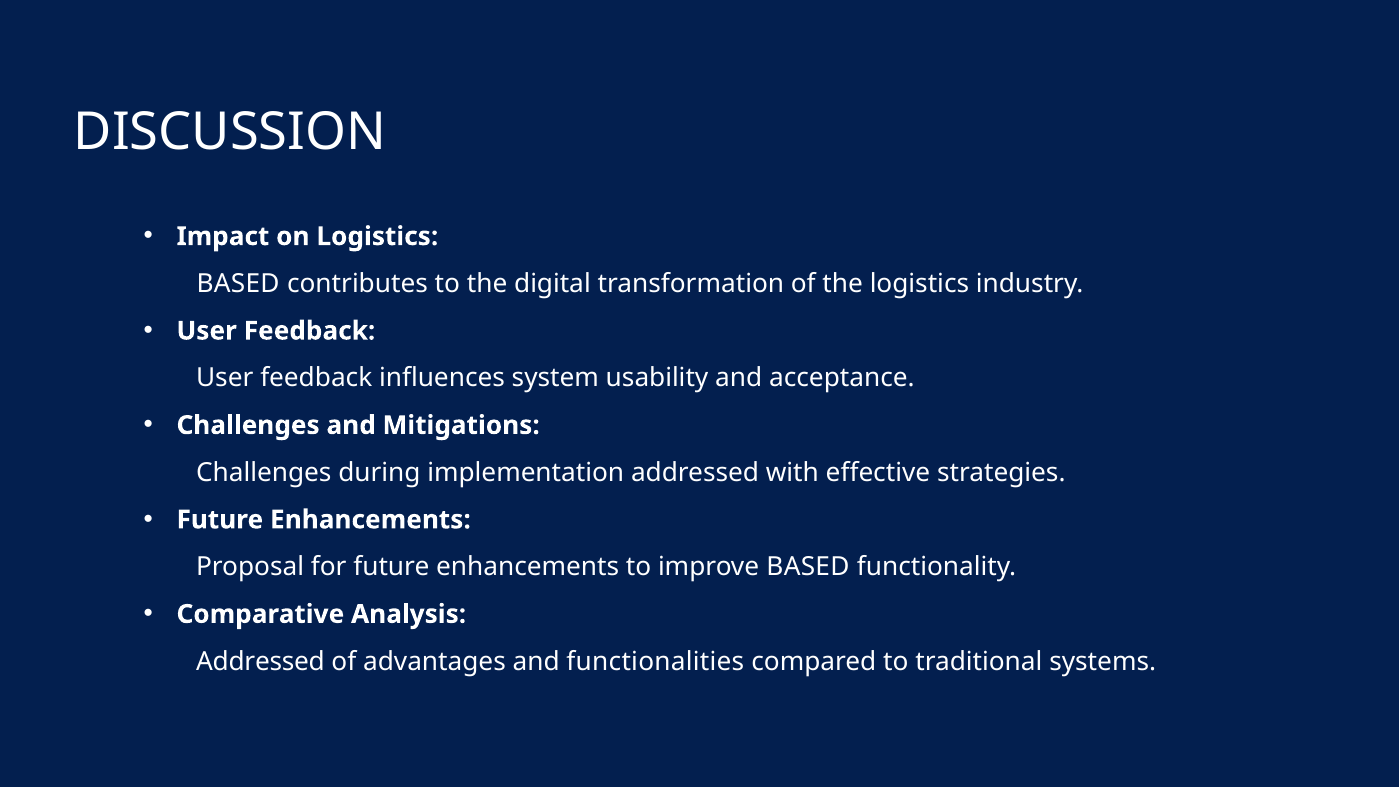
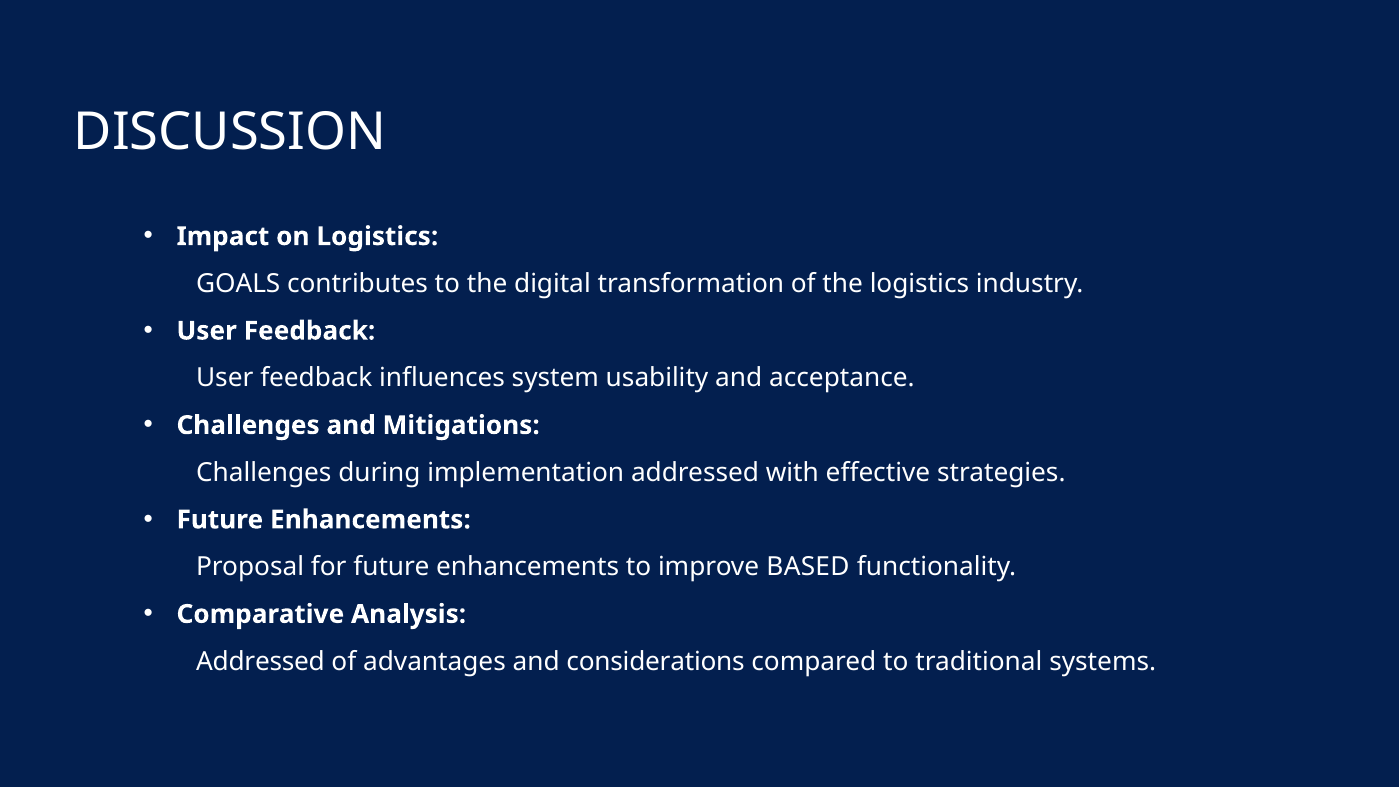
BASED at (238, 284): BASED -> GOALS
functionalities: functionalities -> considerations
